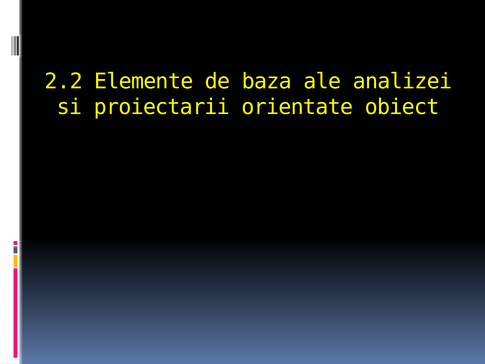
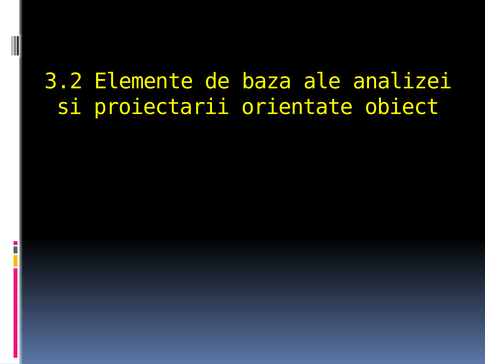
2.2: 2.2 -> 3.2
